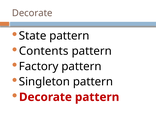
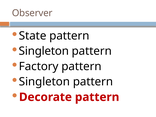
Decorate at (32, 13): Decorate -> Observer
Contents at (44, 51): Contents -> Singleton
